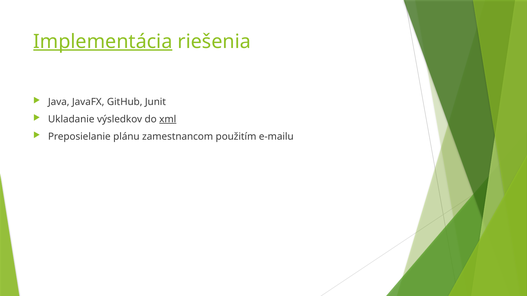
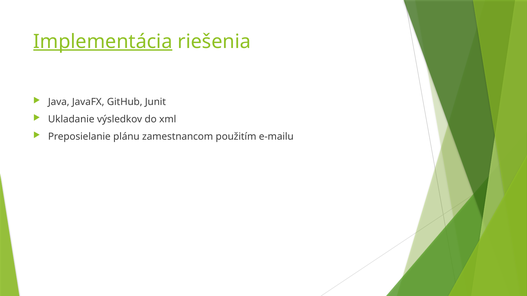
xml underline: present -> none
